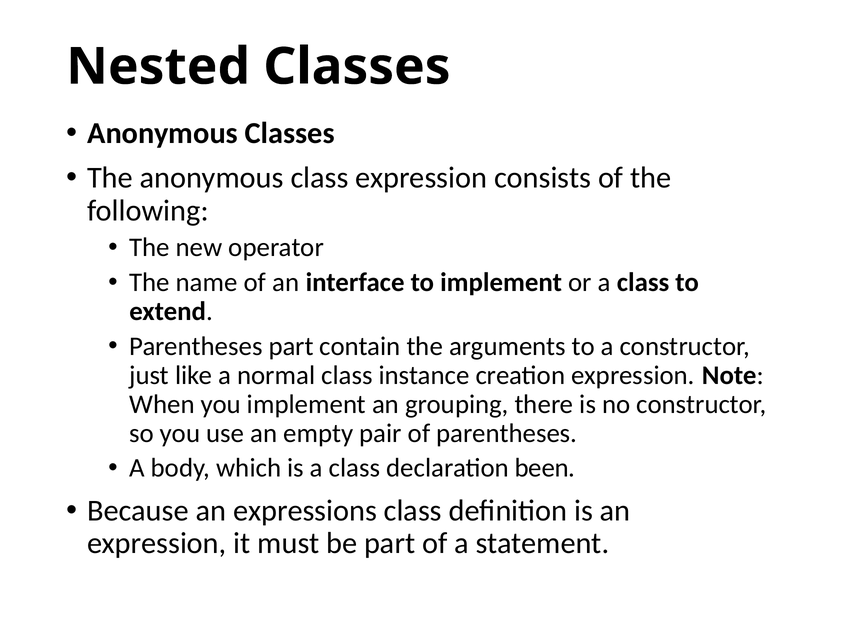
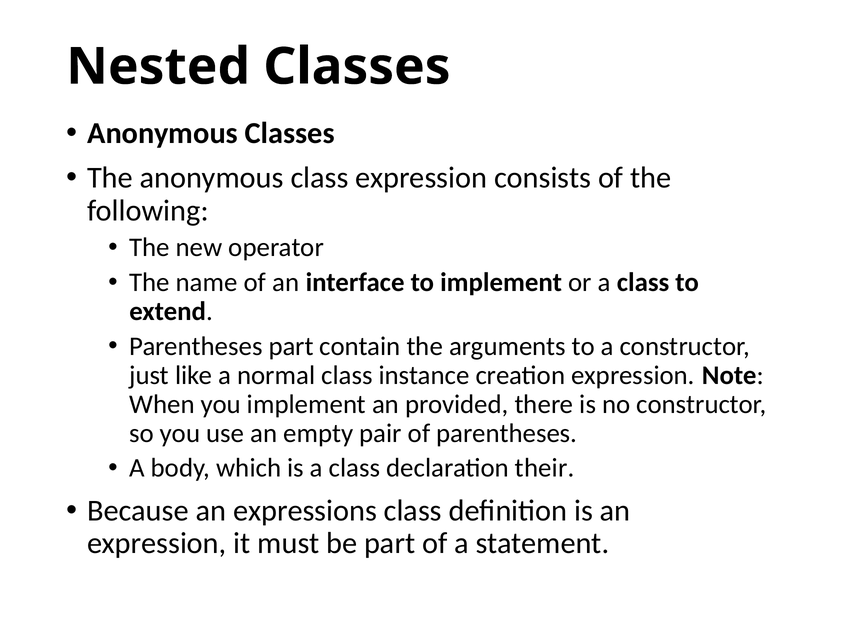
grouping: grouping -> provided
been: been -> their
